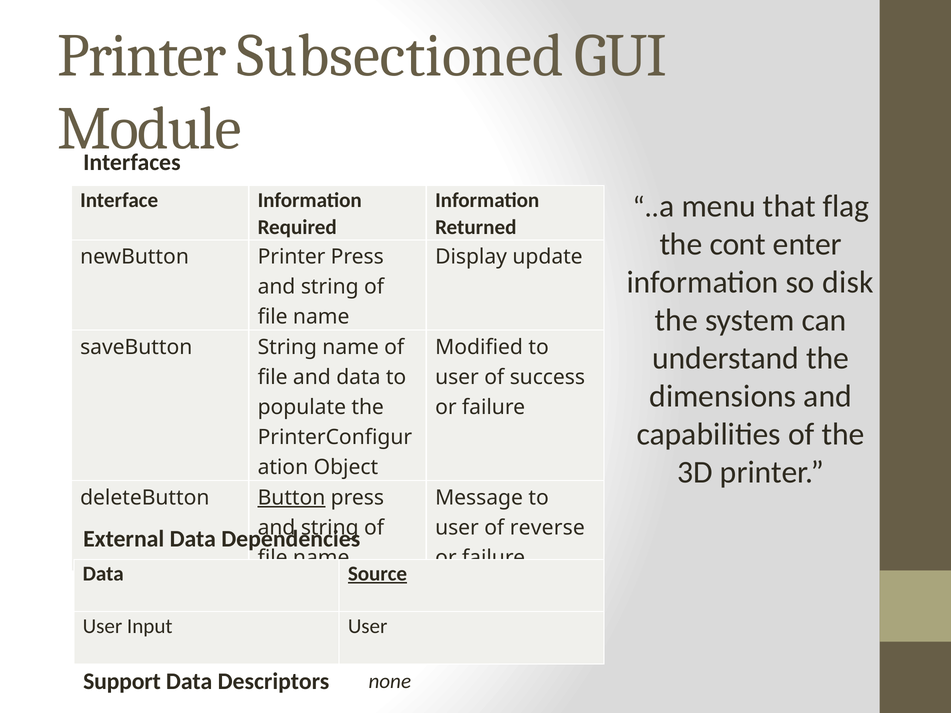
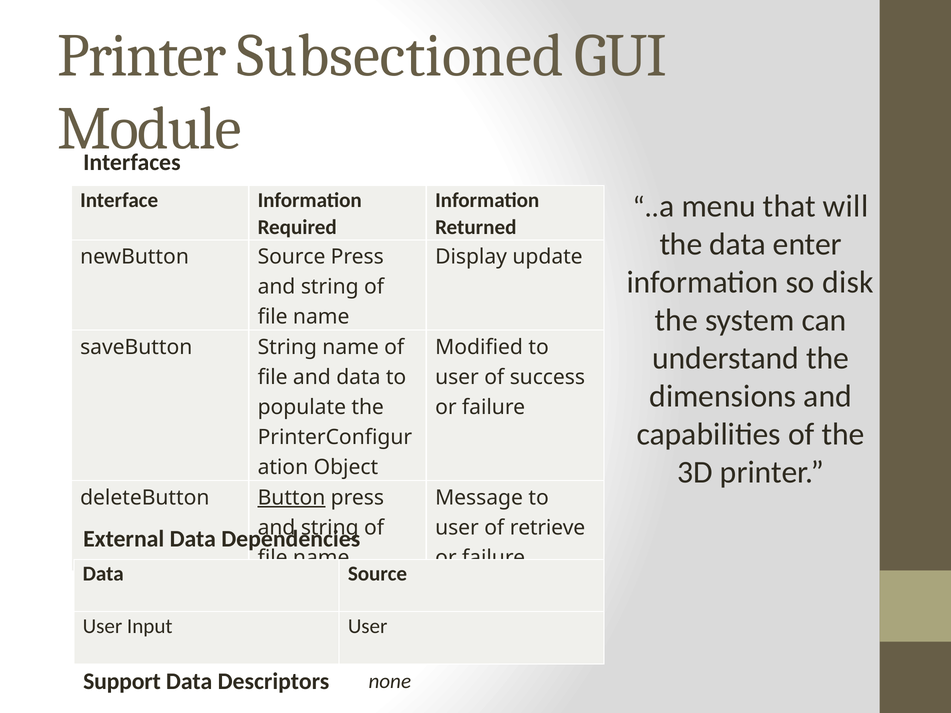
flag: flag -> will
the cont: cont -> data
newButton Printer: Printer -> Source
reverse: reverse -> retrieve
Source at (377, 574) underline: present -> none
